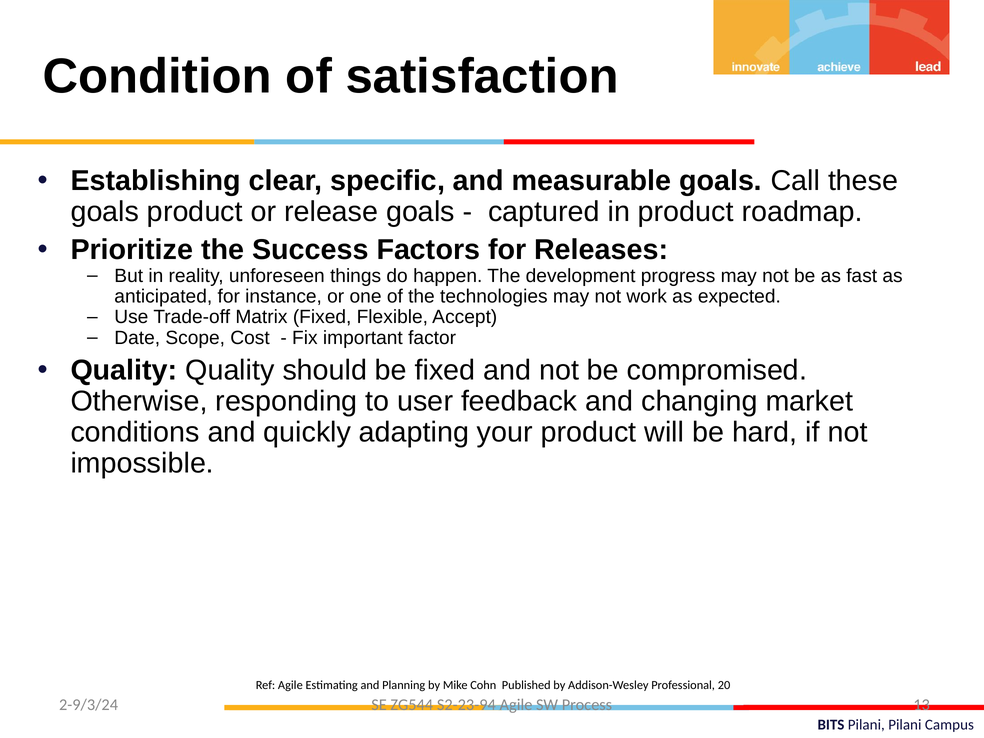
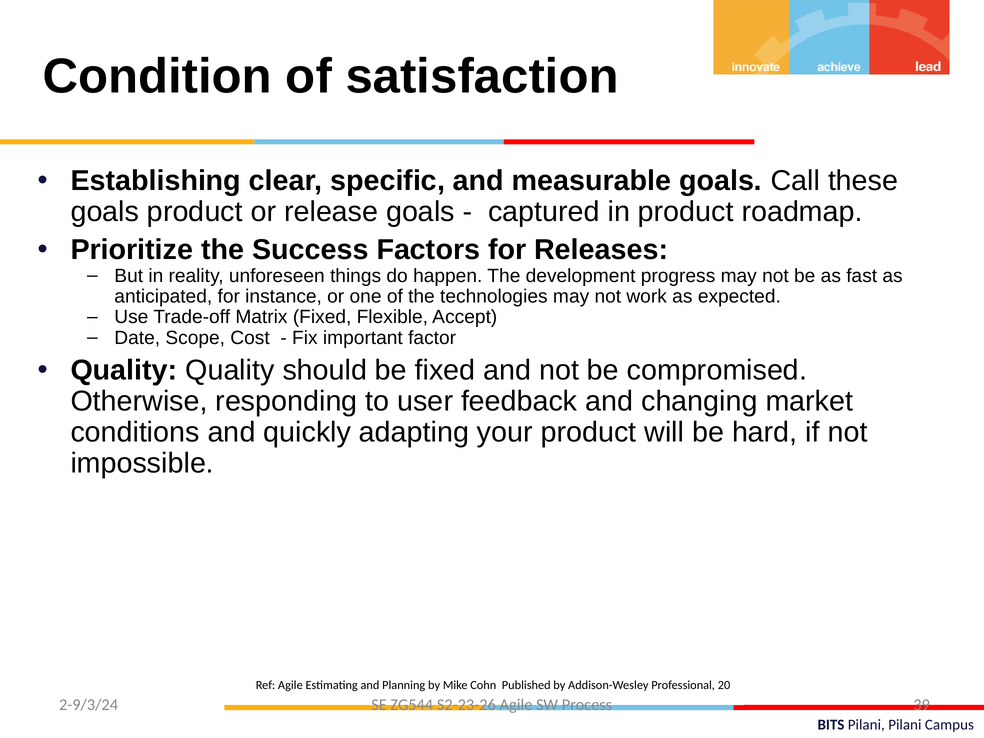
S2-23-94: S2-23-94 -> S2-23-26
13: 13 -> 39
